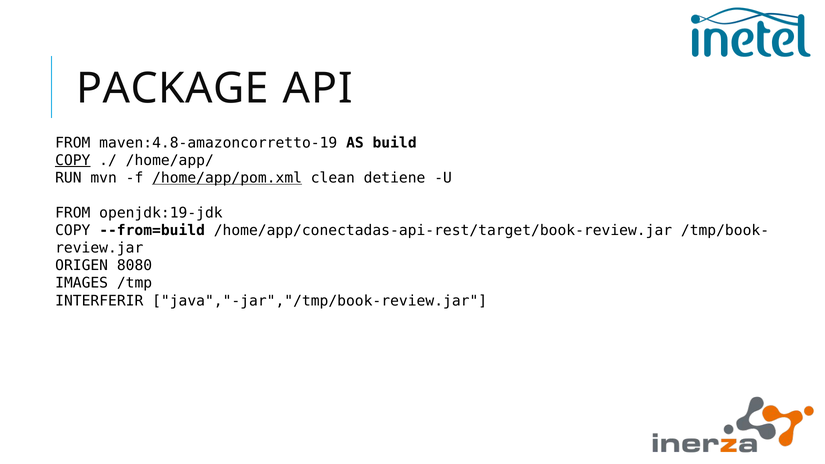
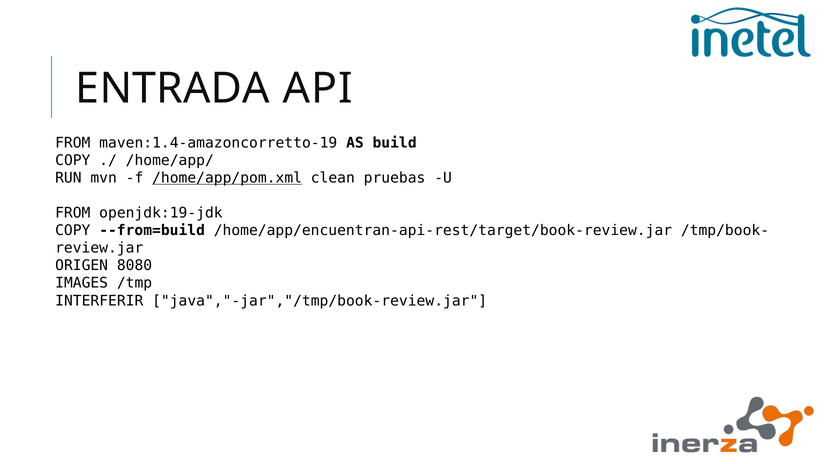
PACKAGE: PACKAGE -> ENTRADA
maven:4.8-amazoncorretto-19: maven:4.8-amazoncorretto-19 -> maven:1.4-amazoncorretto-19
COPY at (73, 160) underline: present -> none
detiene: detiene -> pruebas
/home/app/conectadas-api-rest/target/book-review.jar: /home/app/conectadas-api-rest/target/book-review.jar -> /home/app/encuentran-api-rest/target/book-review.jar
